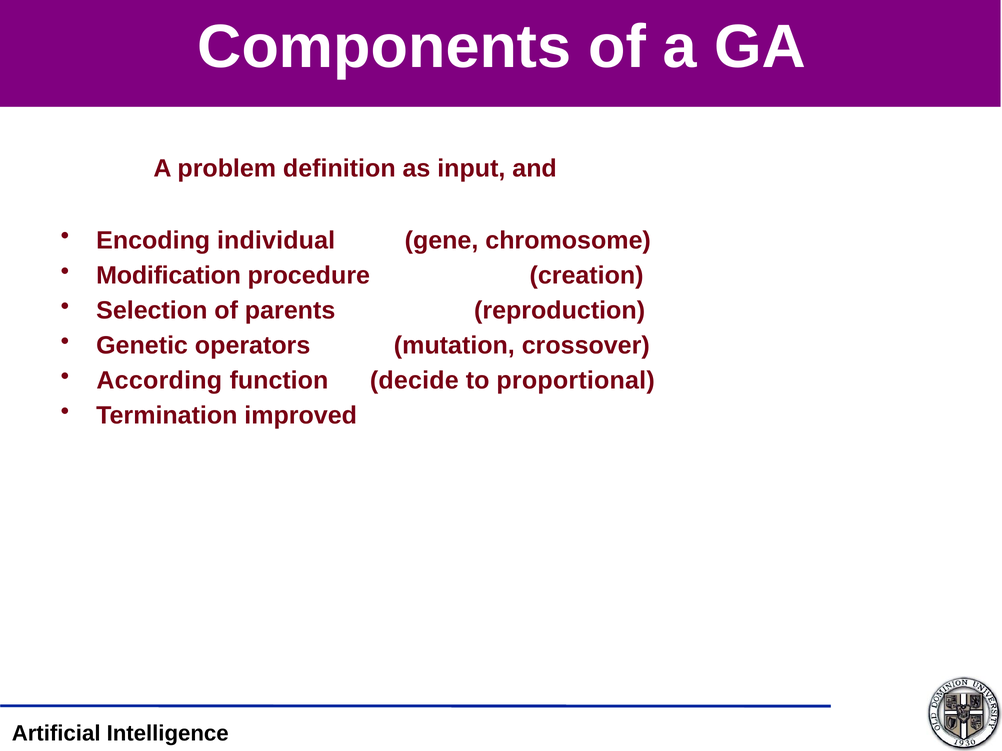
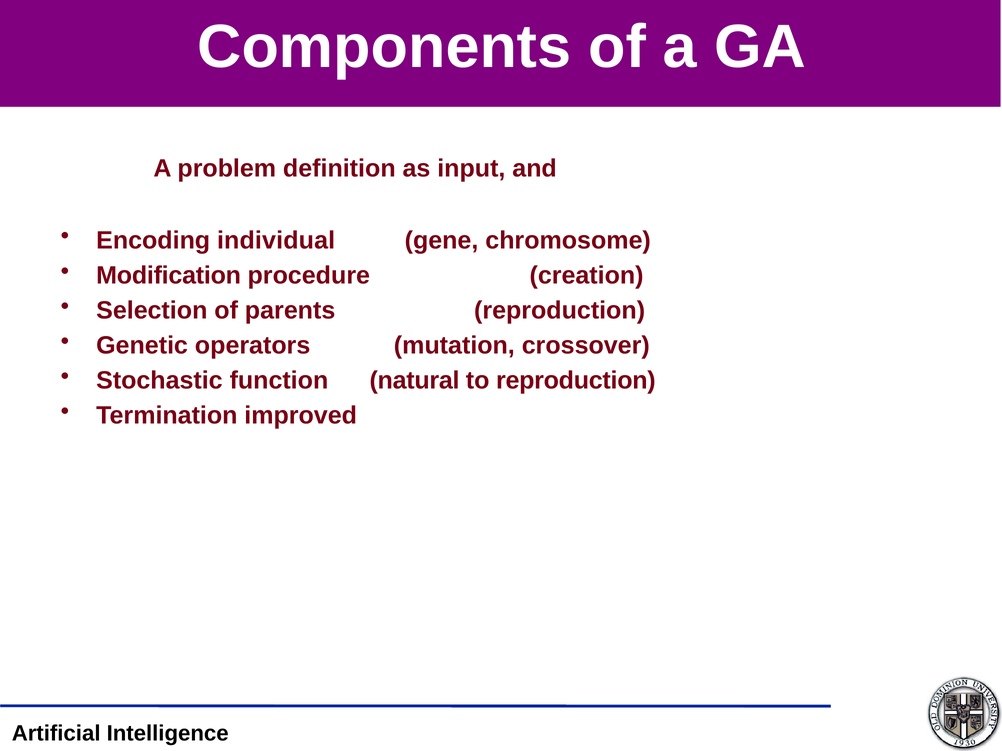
According: According -> Stochastic
decide: decide -> natural
to proportional: proportional -> reproduction
